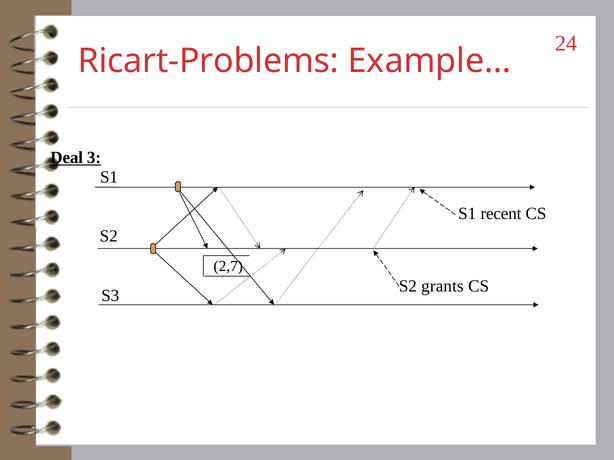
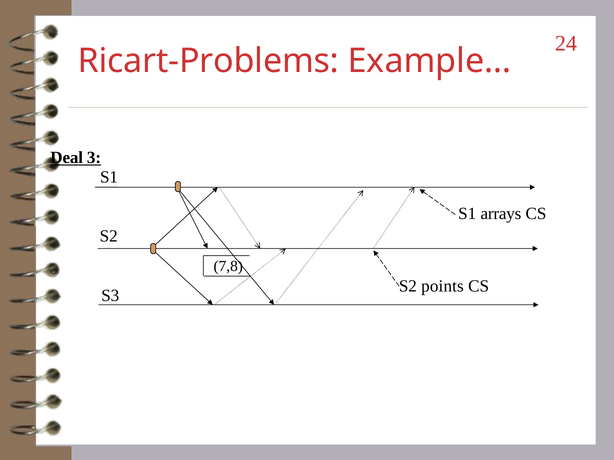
recent: recent -> arrays
2,7: 2,7 -> 7,8
grants: grants -> points
